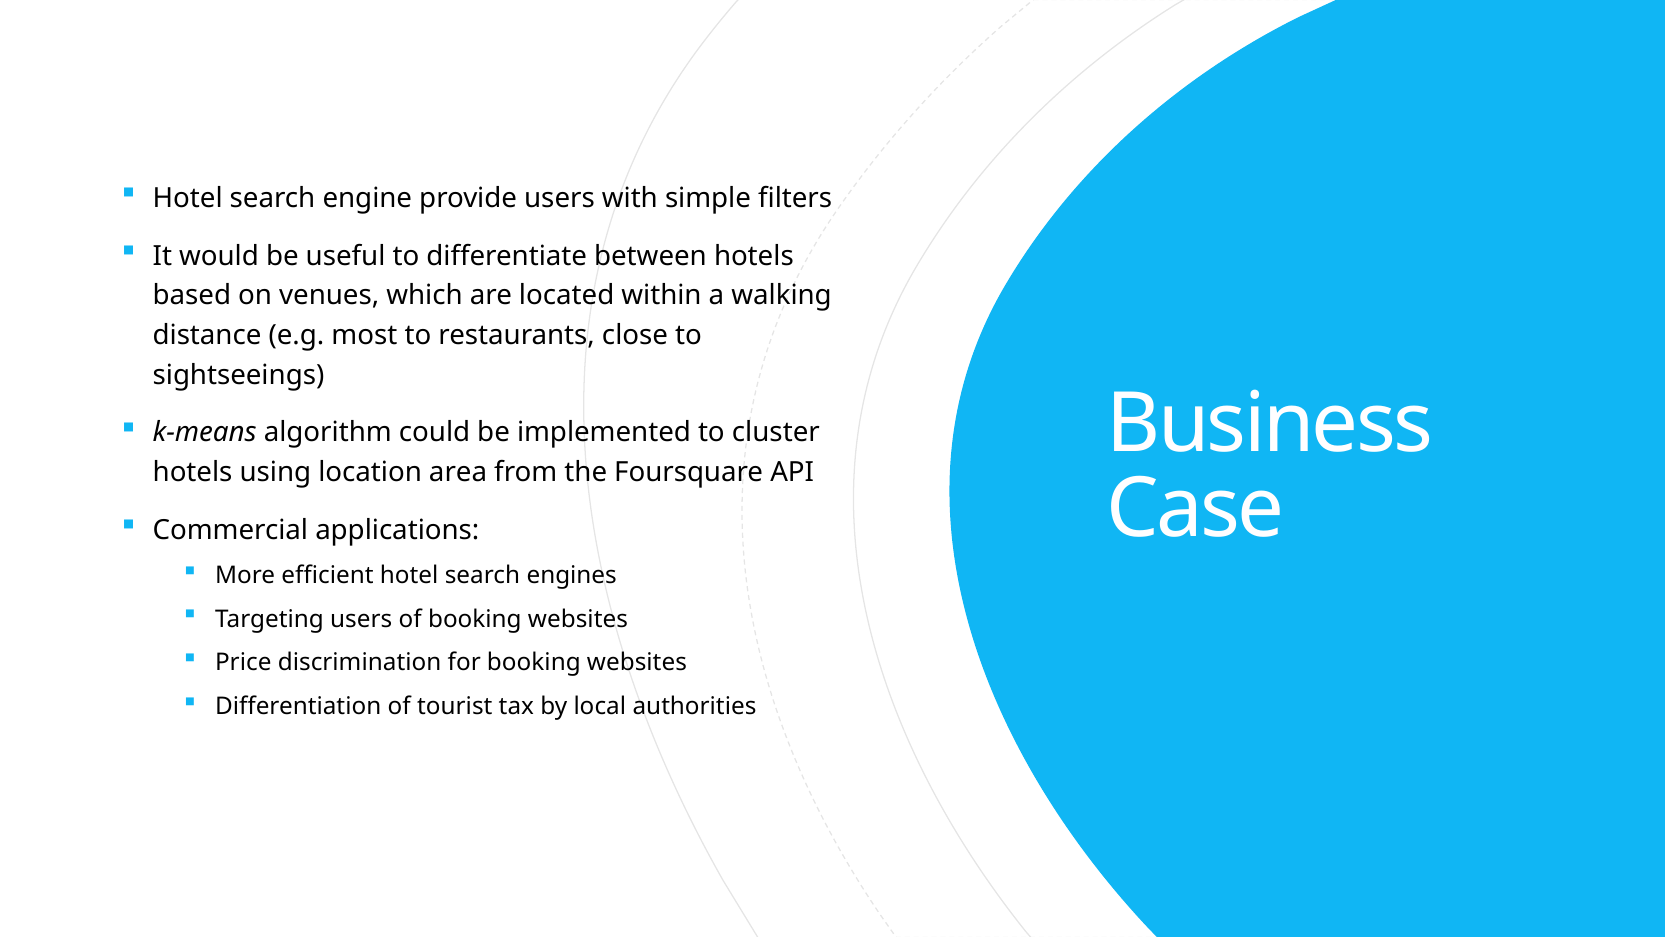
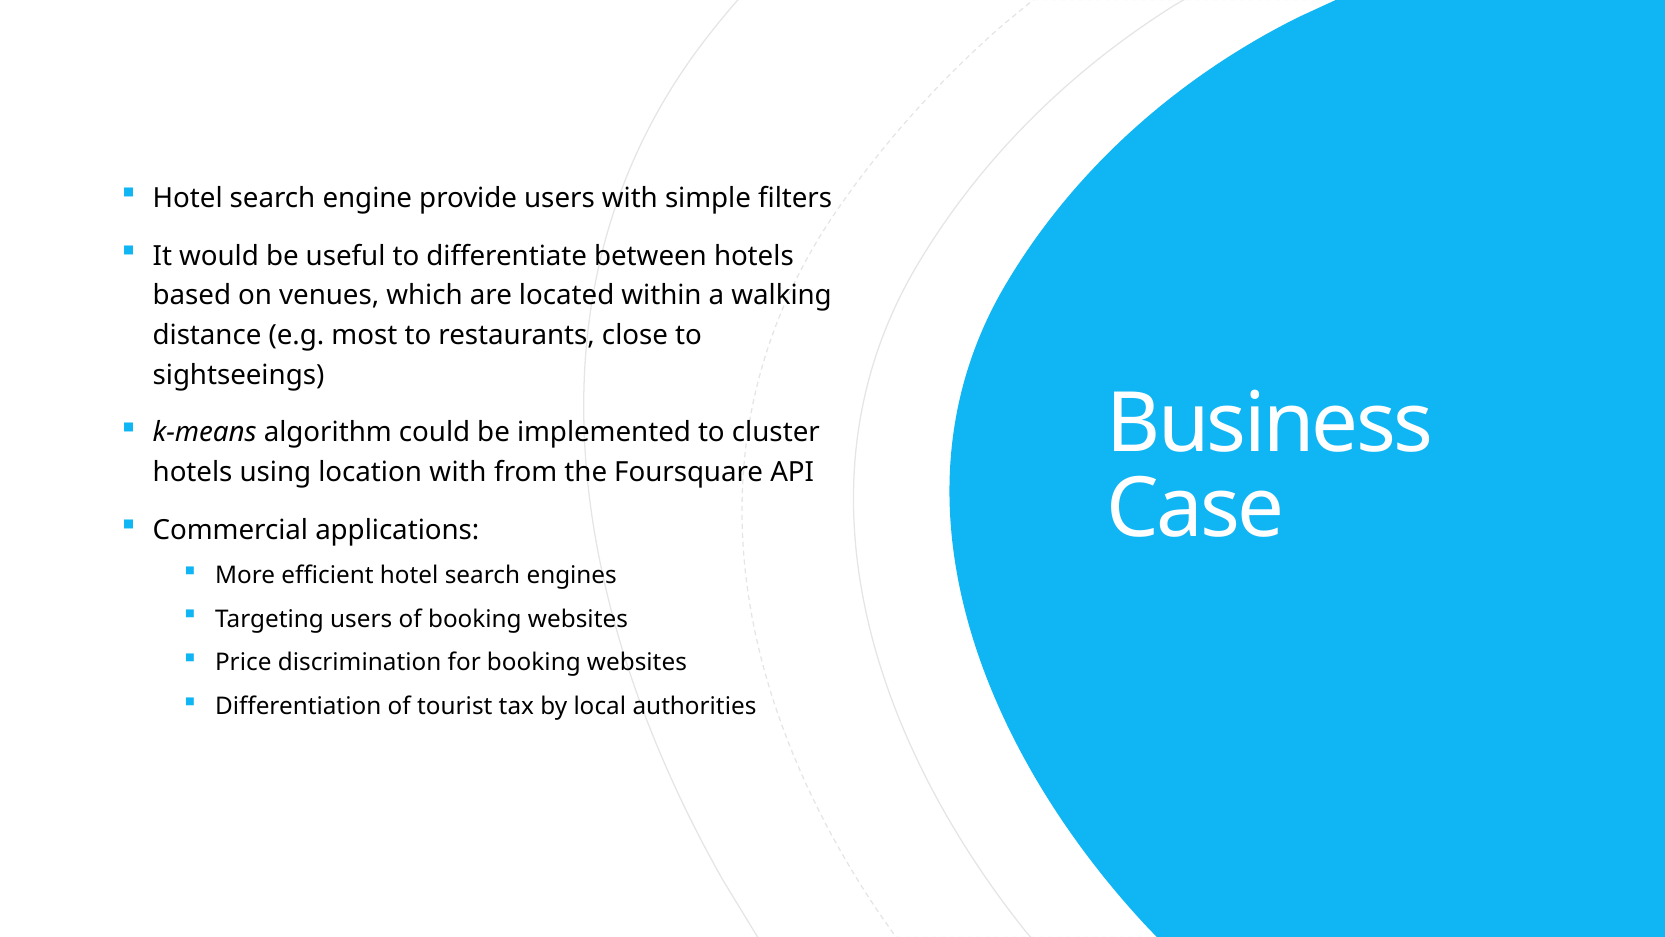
location area: area -> with
